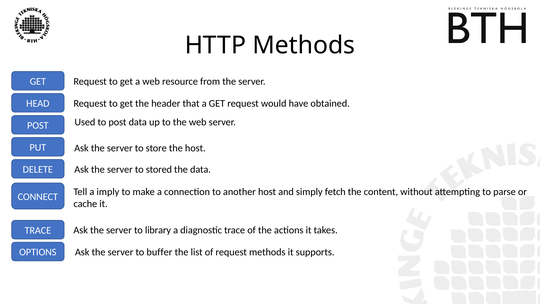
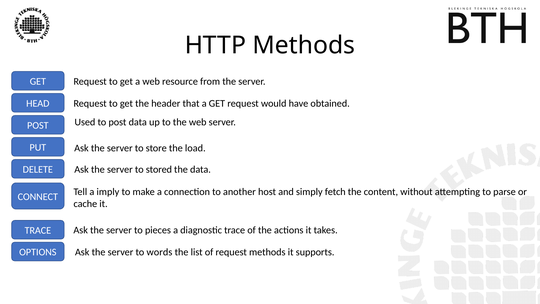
the host: host -> load
library: library -> pieces
buffer: buffer -> words
